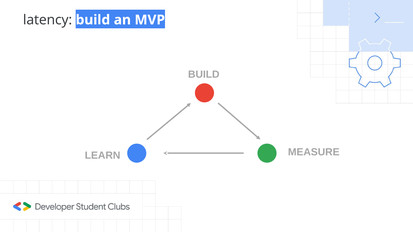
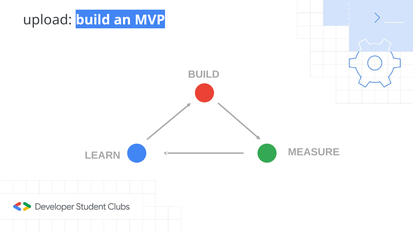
latency: latency -> upload
